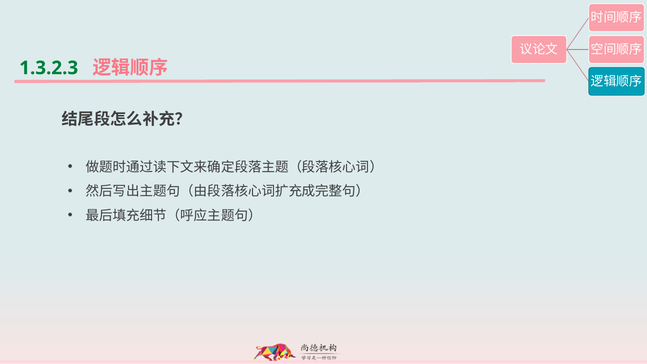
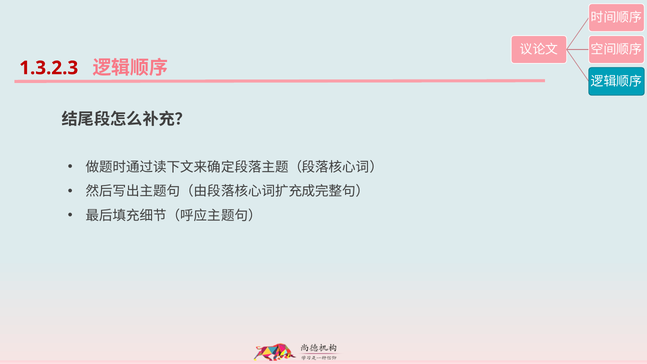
1.3.2.3 colour: green -> red
